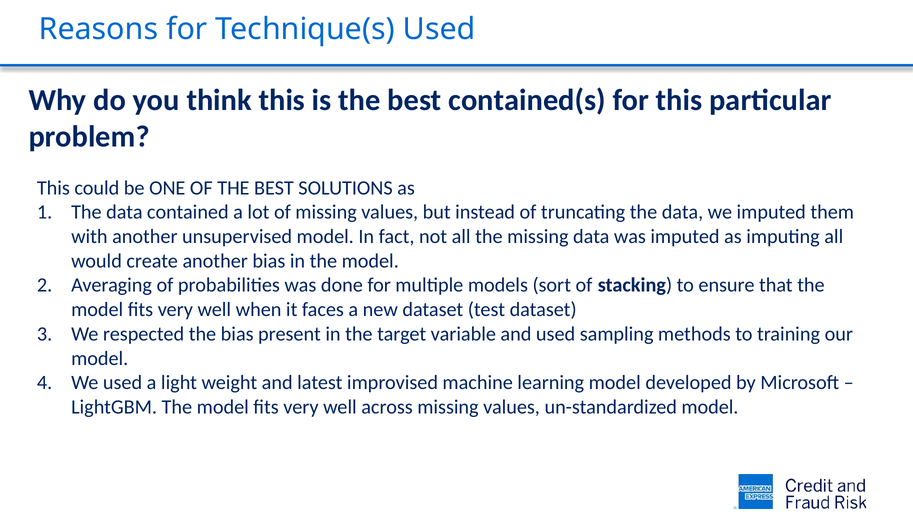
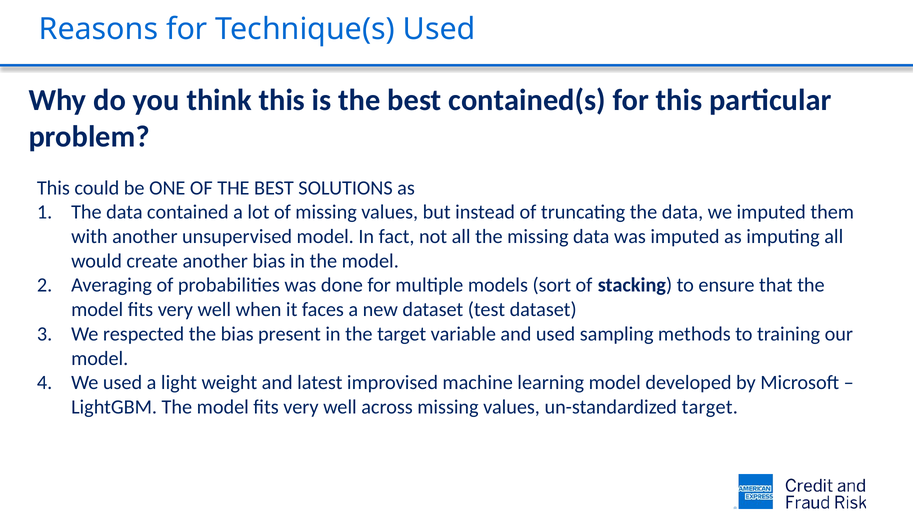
un-standardized model: model -> target
